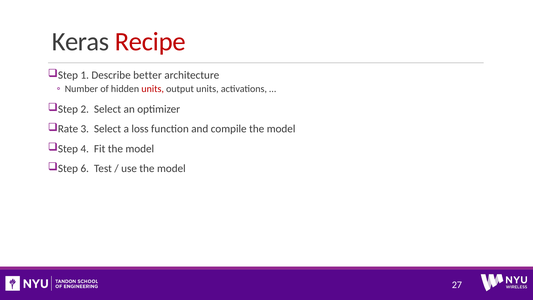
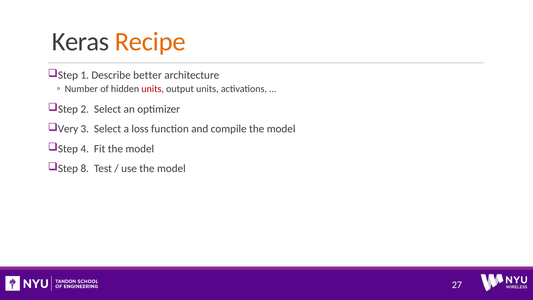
Recipe colour: red -> orange
Rate: Rate -> Very
6: 6 -> 8
